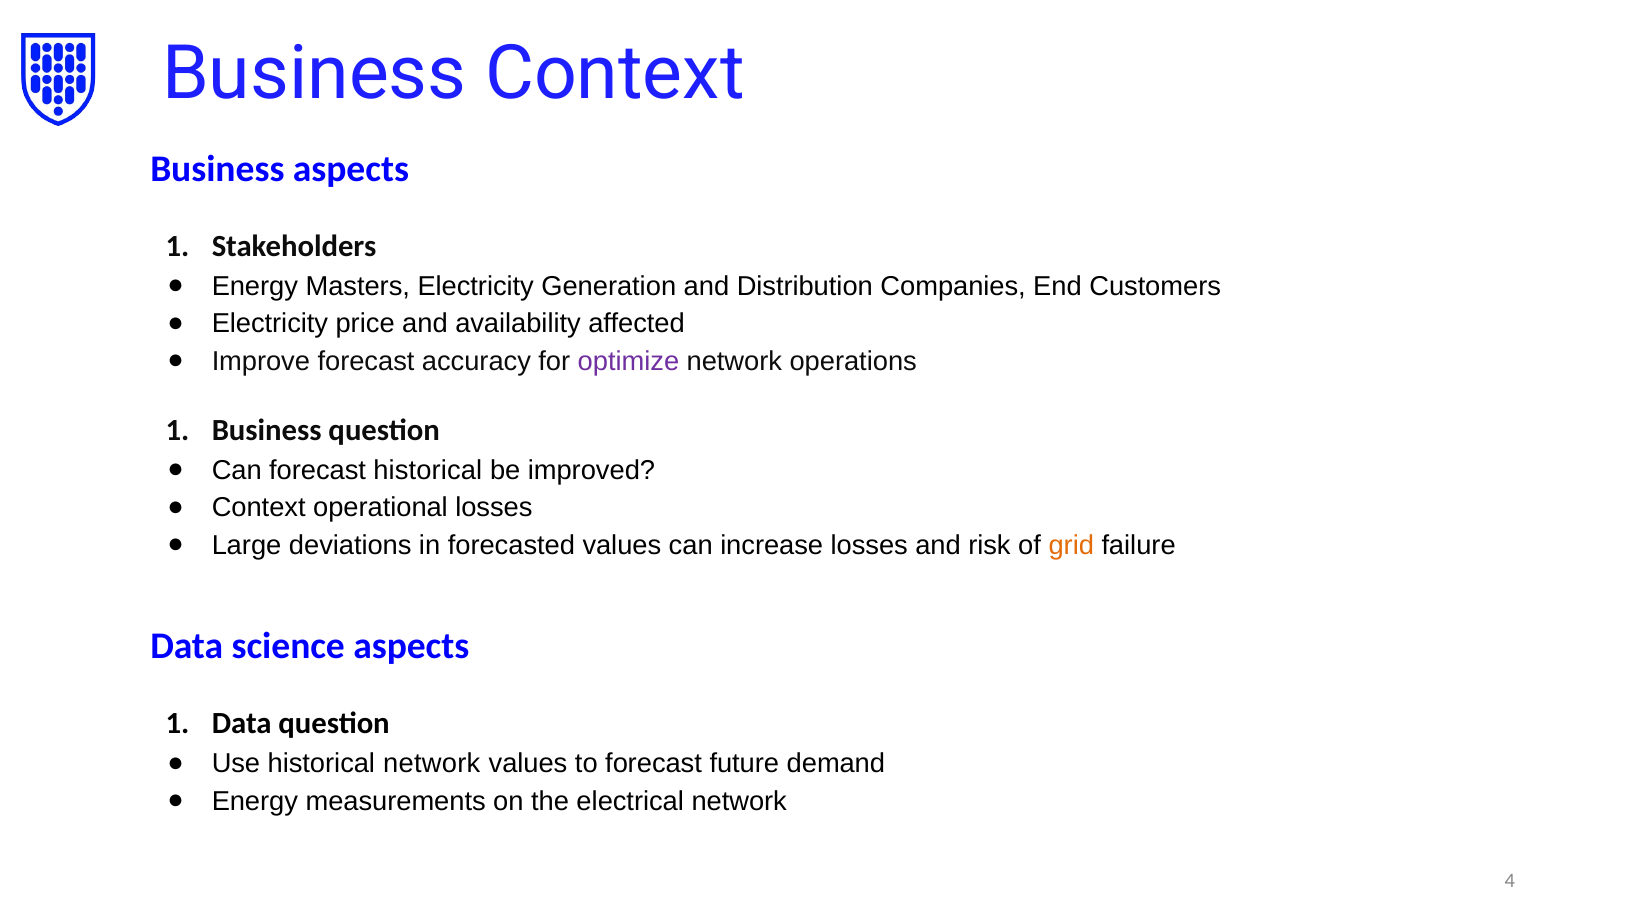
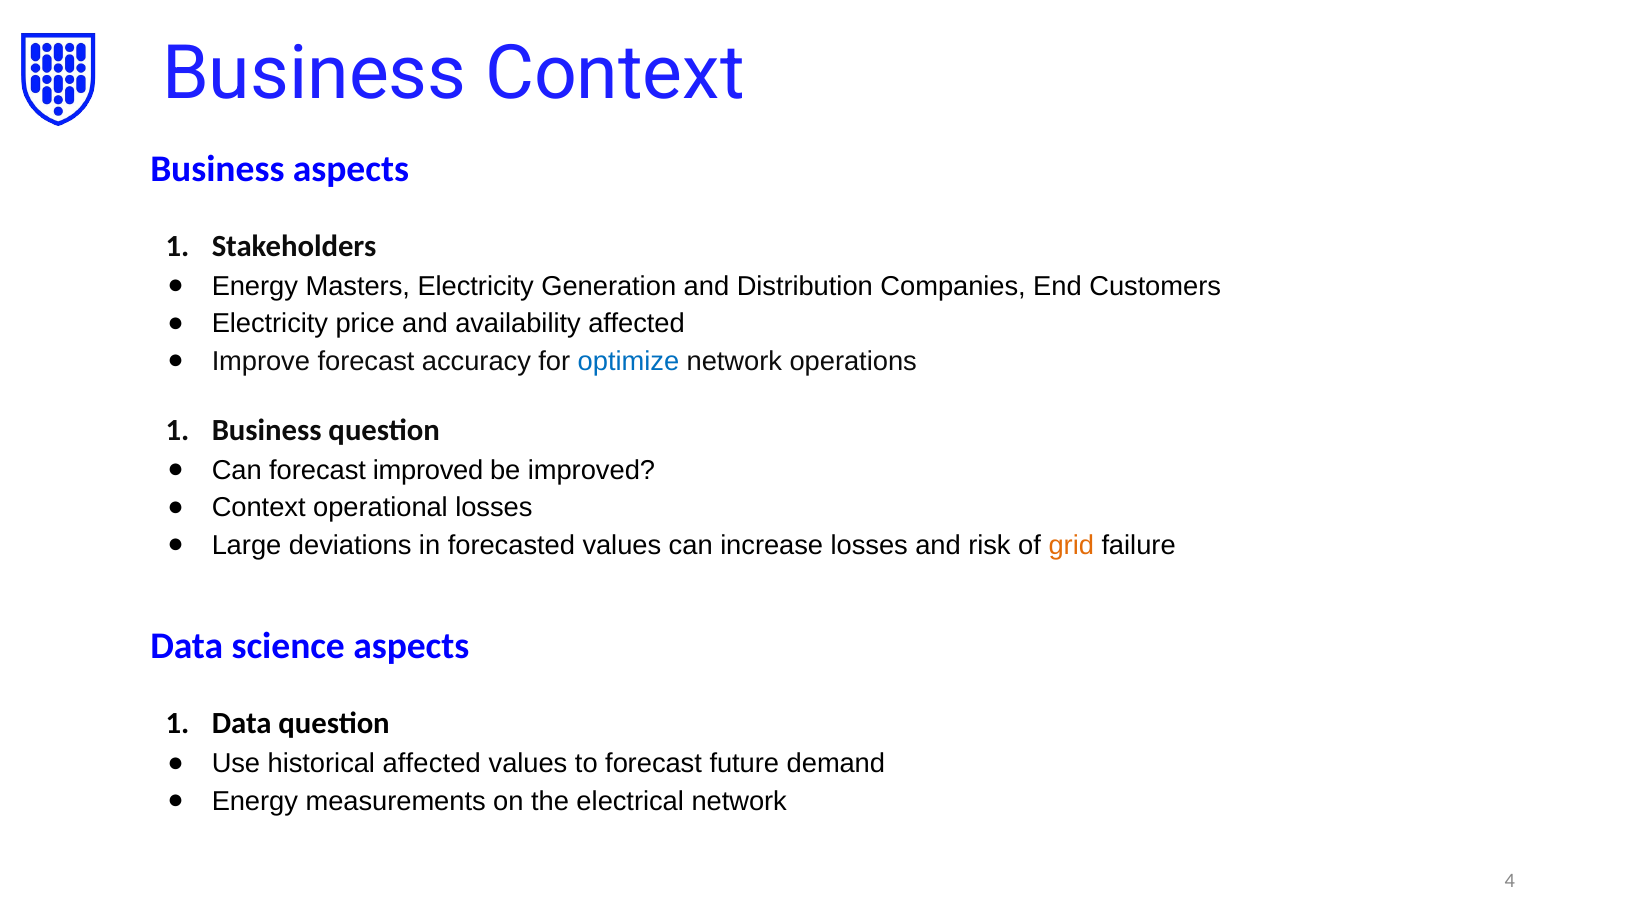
optimize colour: purple -> blue
forecast historical: historical -> improved
historical network: network -> affected
